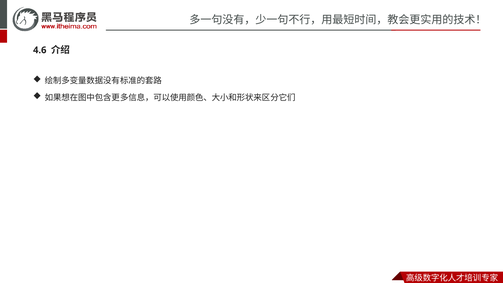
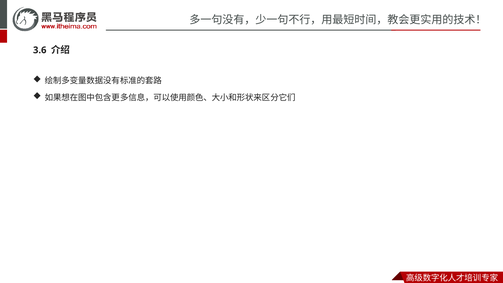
4.6: 4.6 -> 3.6
